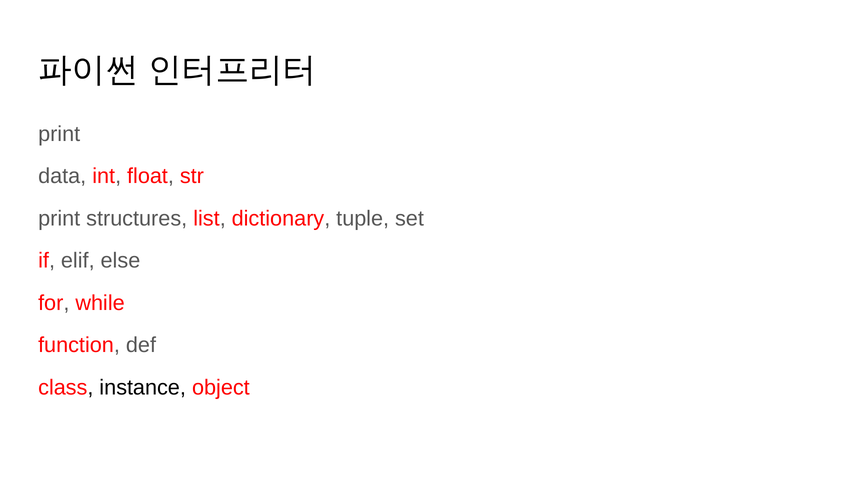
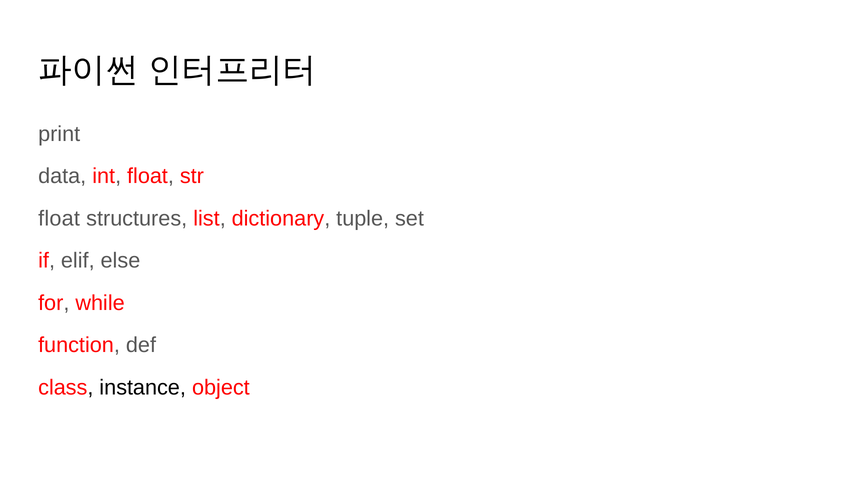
print at (59, 218): print -> float
